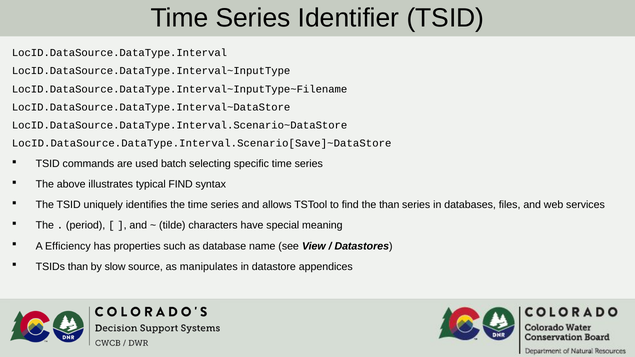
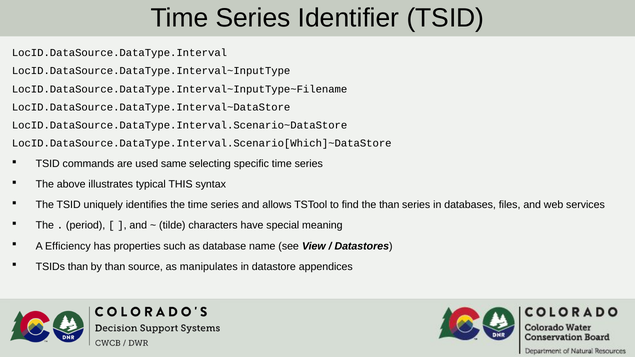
LocID.DataSource.DataType.Interval.Scenario[Save]~DataStore: LocID.DataSource.DataType.Interval.Scenario[Save]~DataStore -> LocID.DataSource.DataType.Interval.Scenario[Which]~DataStore
batch: batch -> same
typical FIND: FIND -> THIS
by slow: slow -> than
